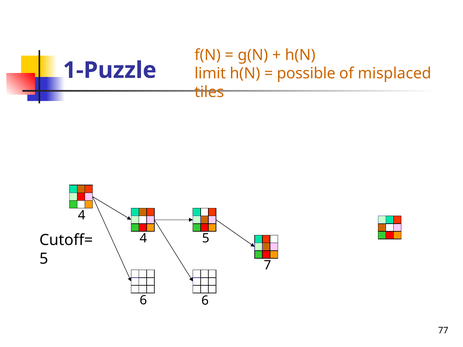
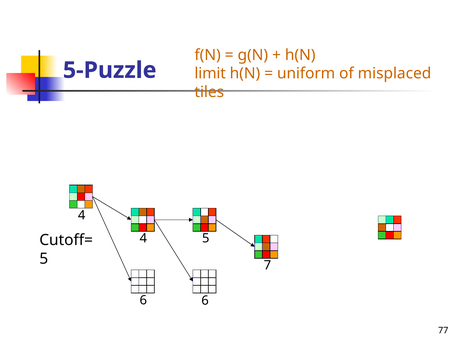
1-Puzzle: 1-Puzzle -> 5-Puzzle
possible: possible -> uniform
